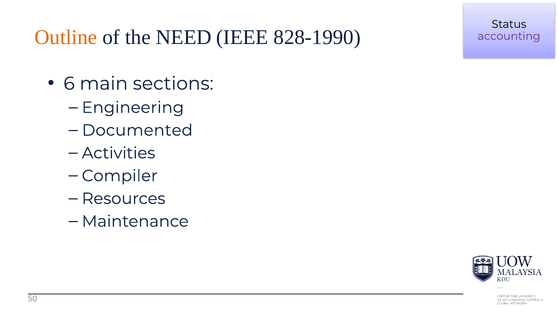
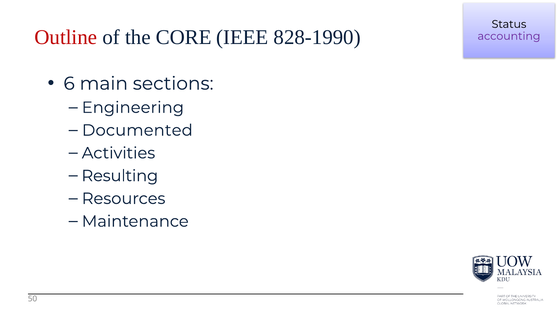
Outline colour: orange -> red
NEED: NEED -> CORE
Compiler: Compiler -> Resulting
